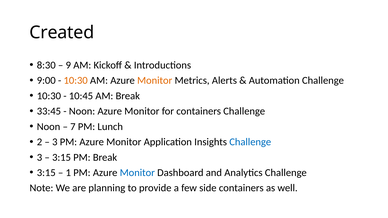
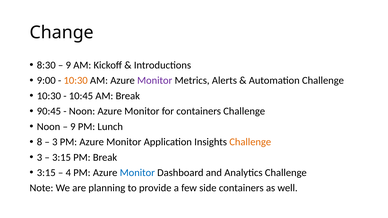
Created: Created -> Change
Monitor at (155, 81) colour: orange -> purple
33:45: 33:45 -> 90:45
7 at (73, 127): 7 -> 9
2: 2 -> 8
Challenge at (250, 142) colour: blue -> orange
1: 1 -> 4
